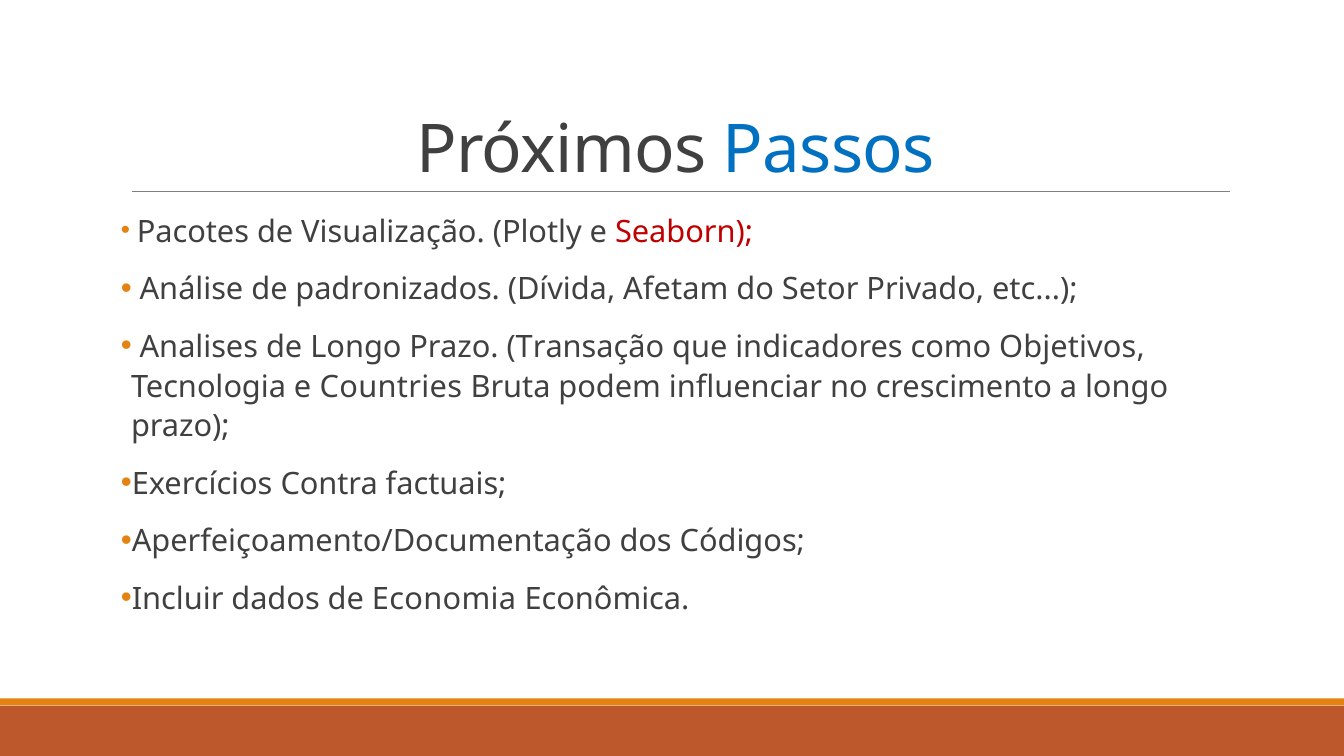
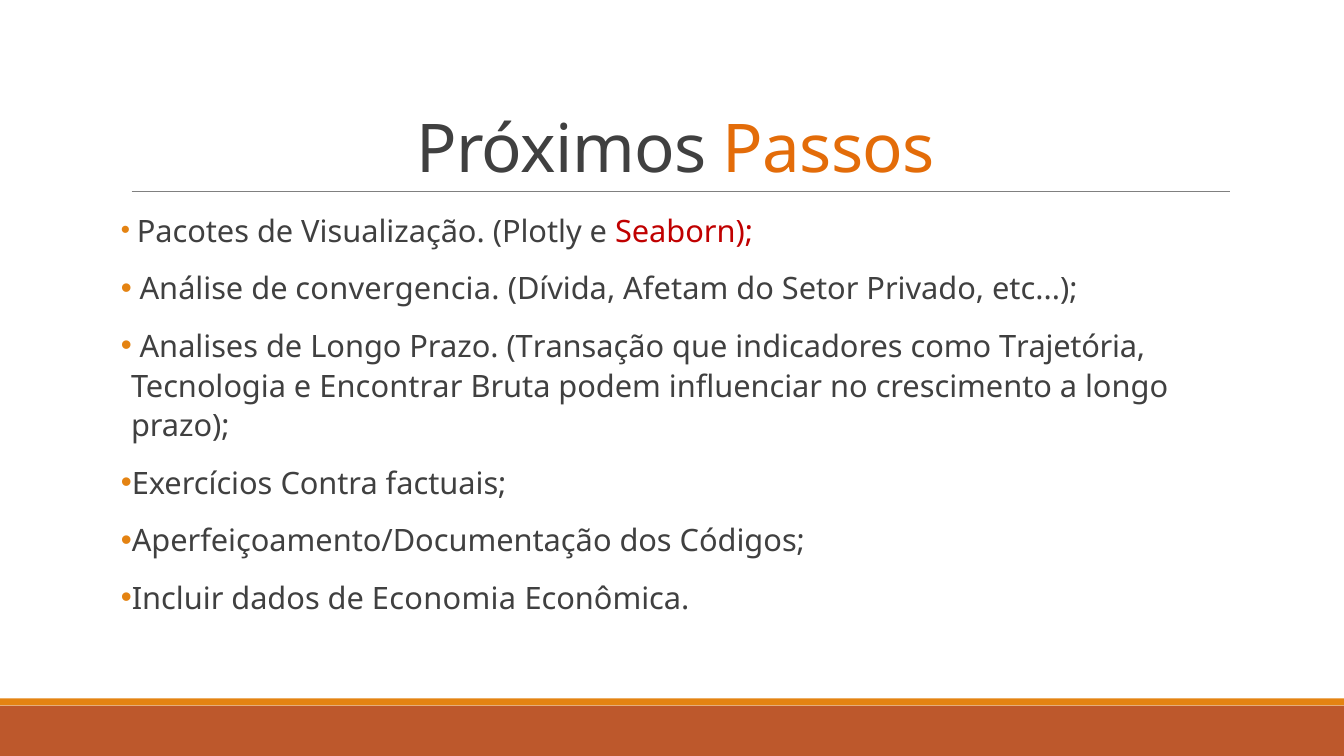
Passos colour: blue -> orange
padronizados: padronizados -> convergencia
Objetivos: Objetivos -> Trajetória
Countries: Countries -> Encontrar
